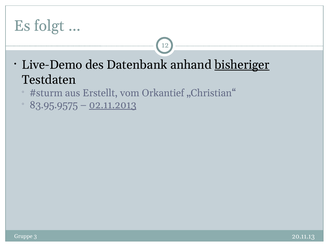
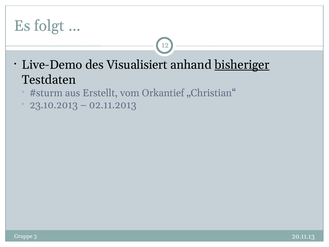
Datenbank: Datenbank -> Visualisiert
83.95.9575: 83.95.9575 -> 23.10.2013
02.11.2013 underline: present -> none
